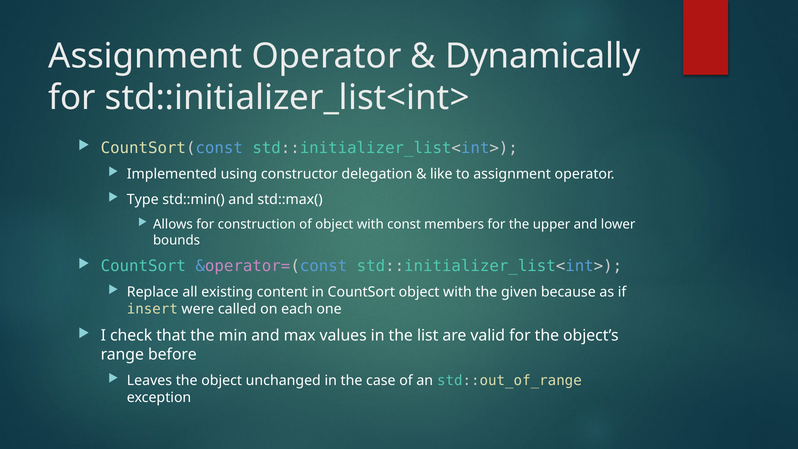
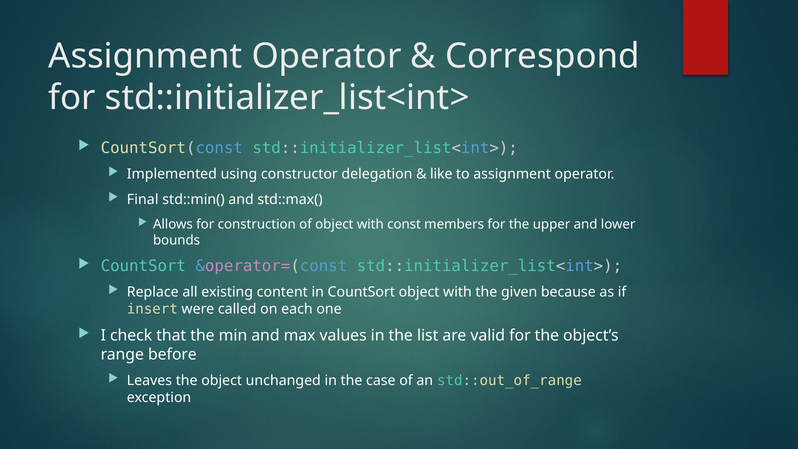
Dynamically: Dynamically -> Correspond
Type: Type -> Final
